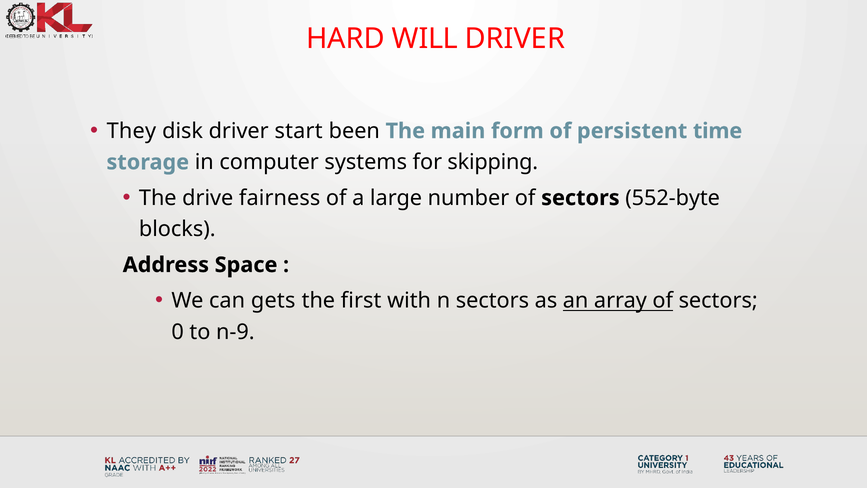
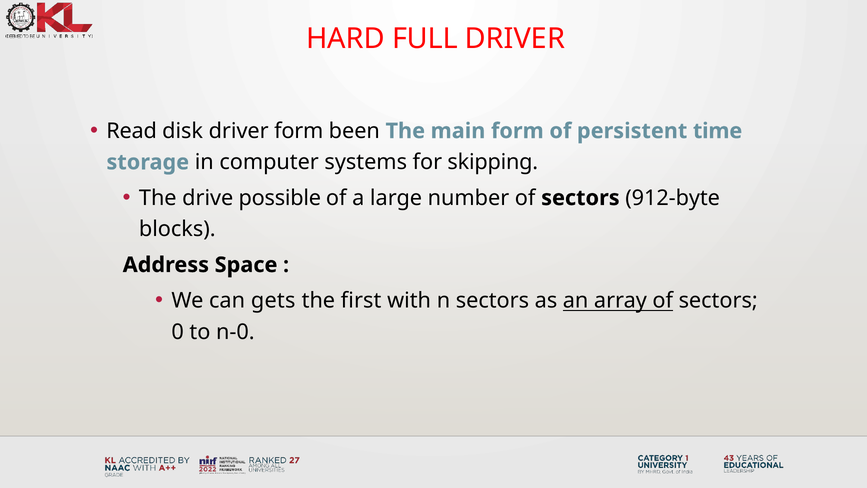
WILL: WILL -> FULL
They: They -> Read
driver start: start -> form
fairness: fairness -> possible
552-byte: 552-byte -> 912-byte
n-9: n-9 -> n-0
